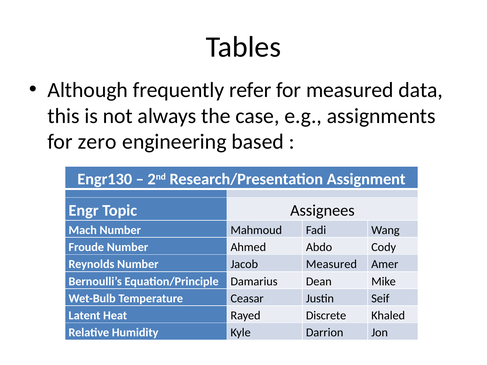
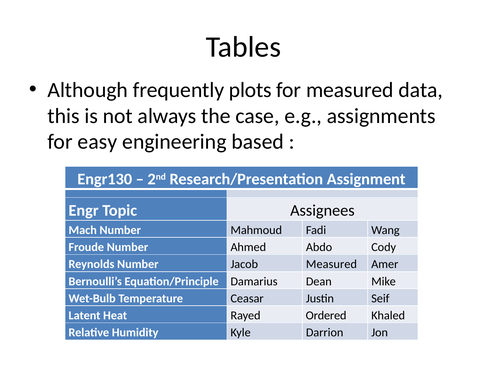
refer: refer -> plots
zero: zero -> easy
Discrete: Discrete -> Ordered
